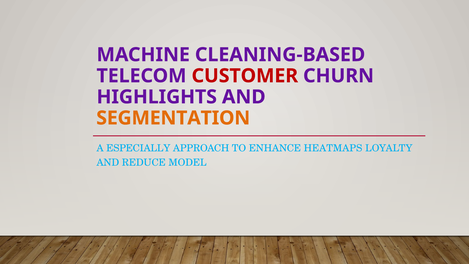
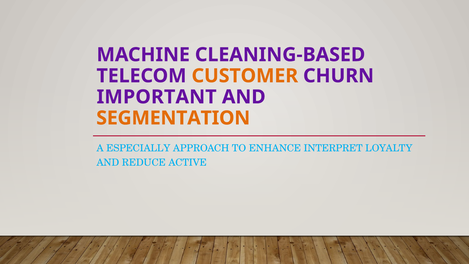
CUSTOMER colour: red -> orange
HIGHLIGHTS: HIGHLIGHTS -> IMPORTANT
HEATMAPS: HEATMAPS -> INTERPRET
MODEL: MODEL -> ACTIVE
